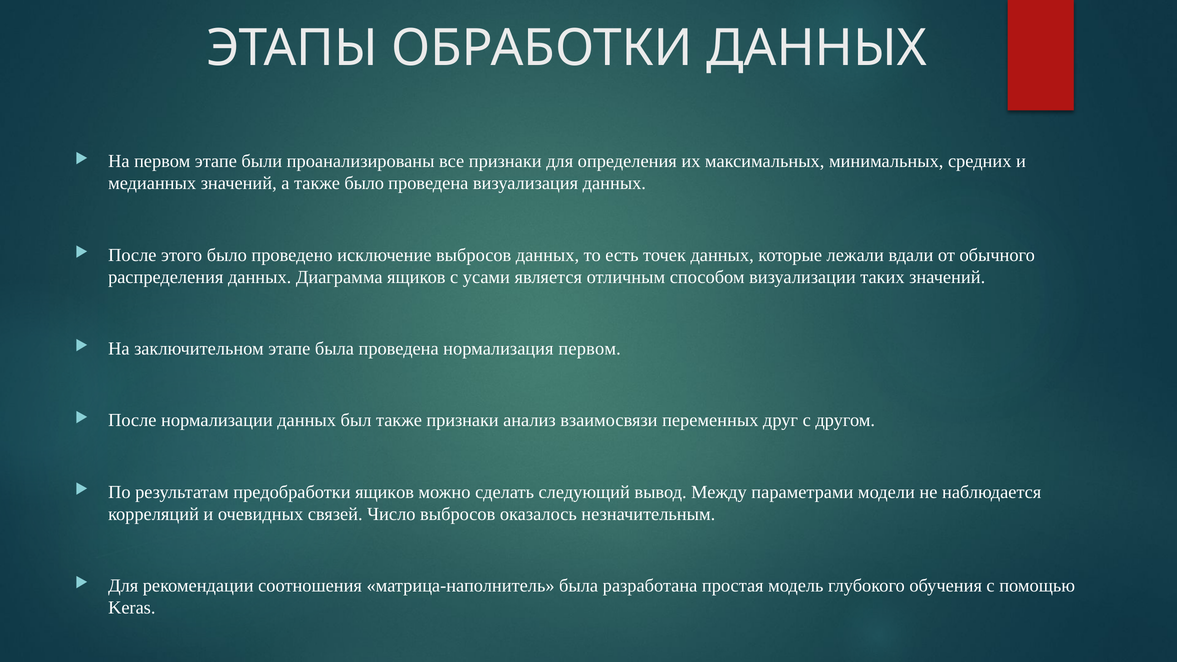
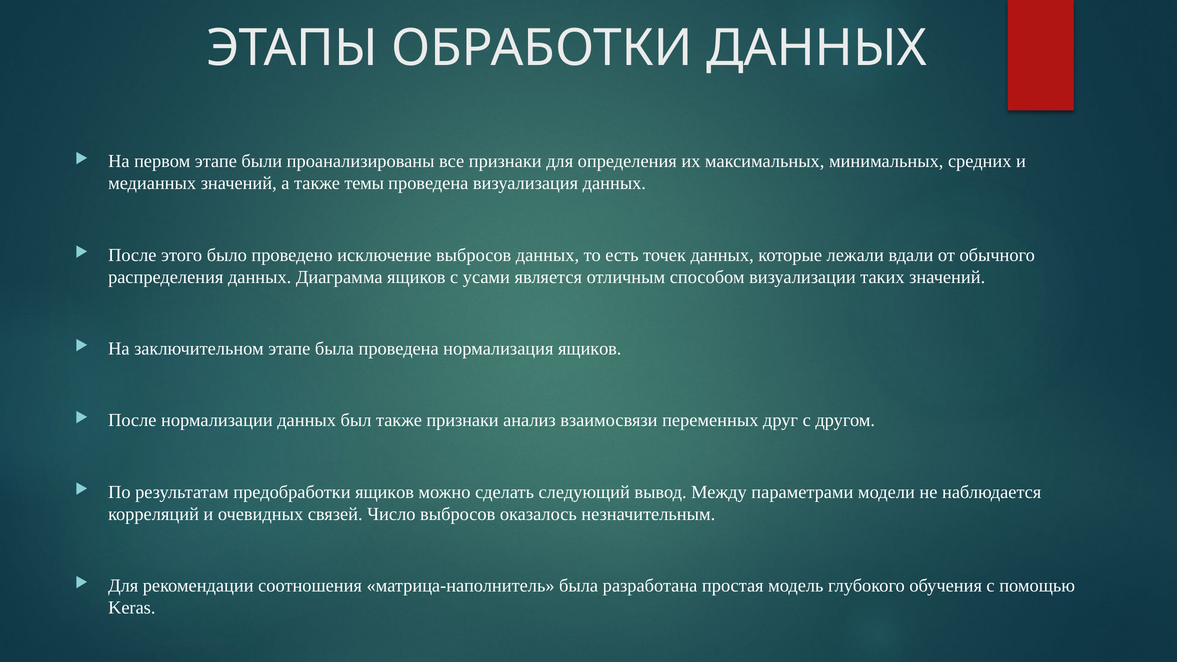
также было: было -> темы
нормализация первом: первом -> ящиков
